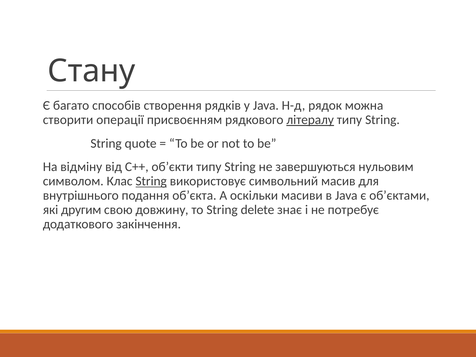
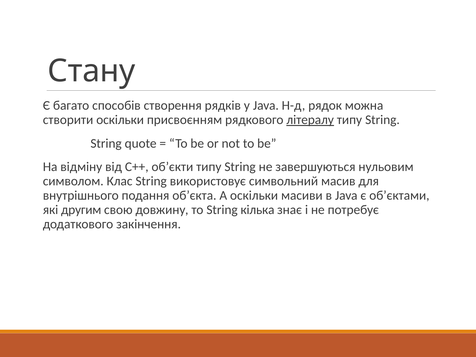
створити операції: операції -> оскільки
String at (151, 181) underline: present -> none
delete: delete -> кілька
